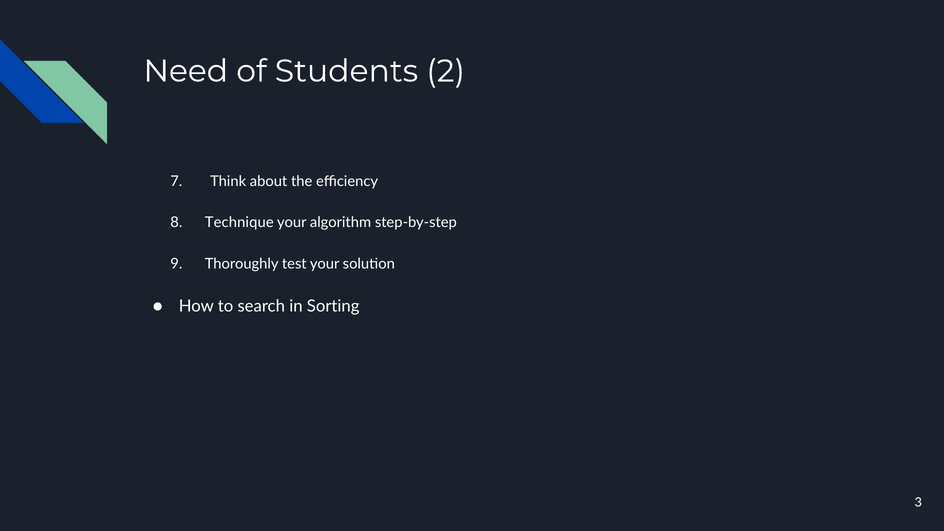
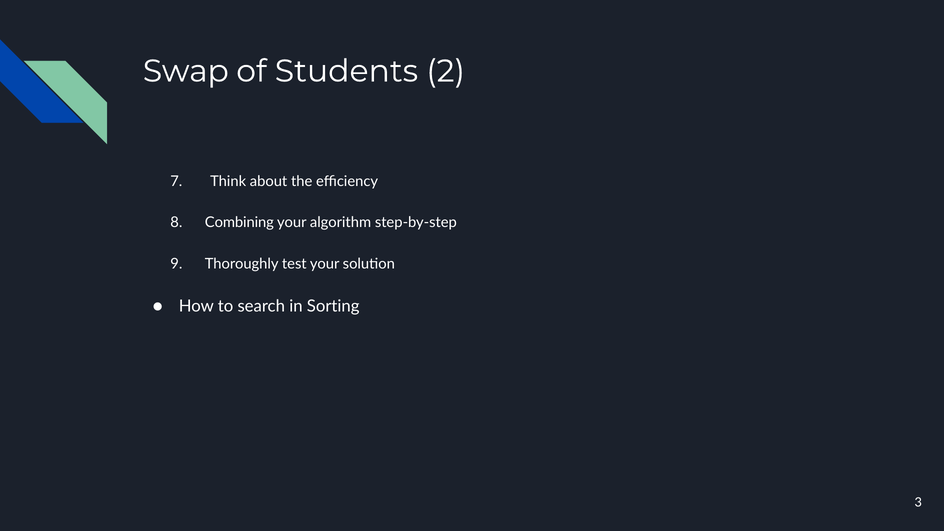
Need: Need -> Swap
Technique: Technique -> Combining
